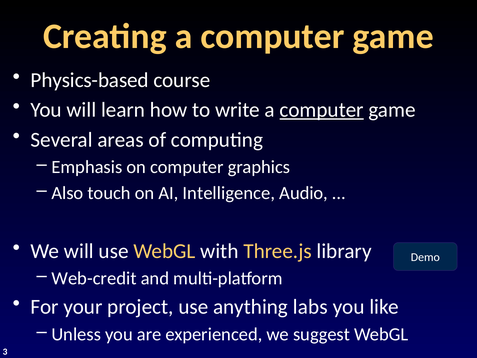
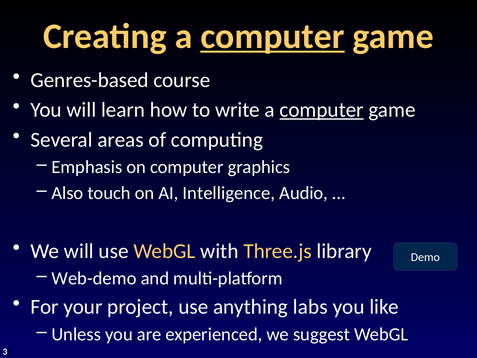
computer at (273, 36) underline: none -> present
Physics-based: Physics-based -> Genres-based
Web-credit: Web-credit -> Web-demo
